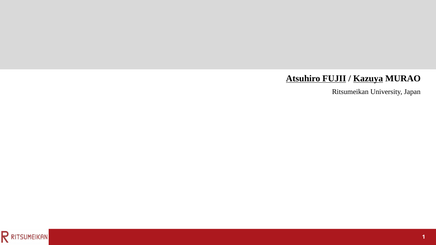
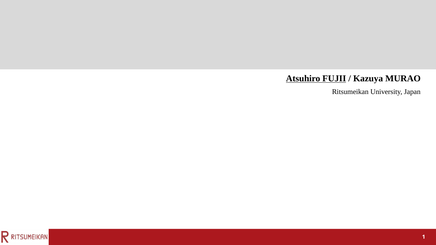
Kazuya underline: present -> none
